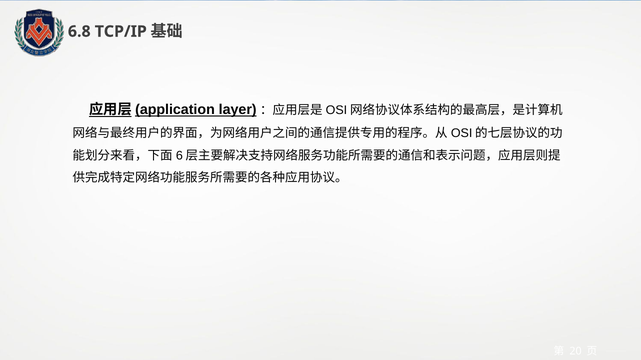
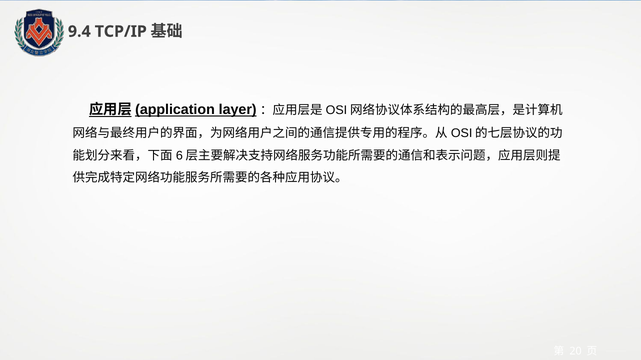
6.8: 6.8 -> 9.4
